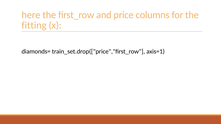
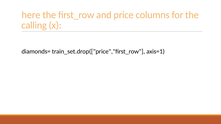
fitting: fitting -> calling
